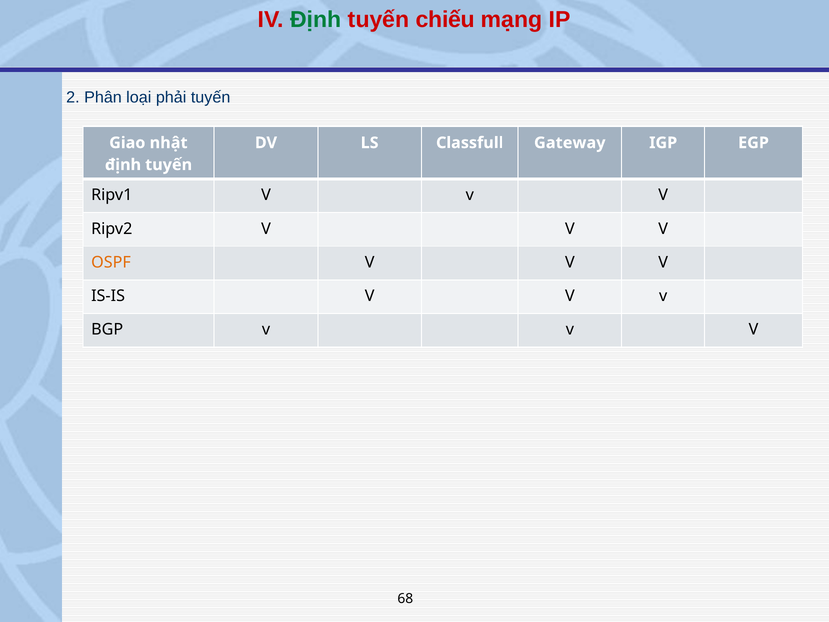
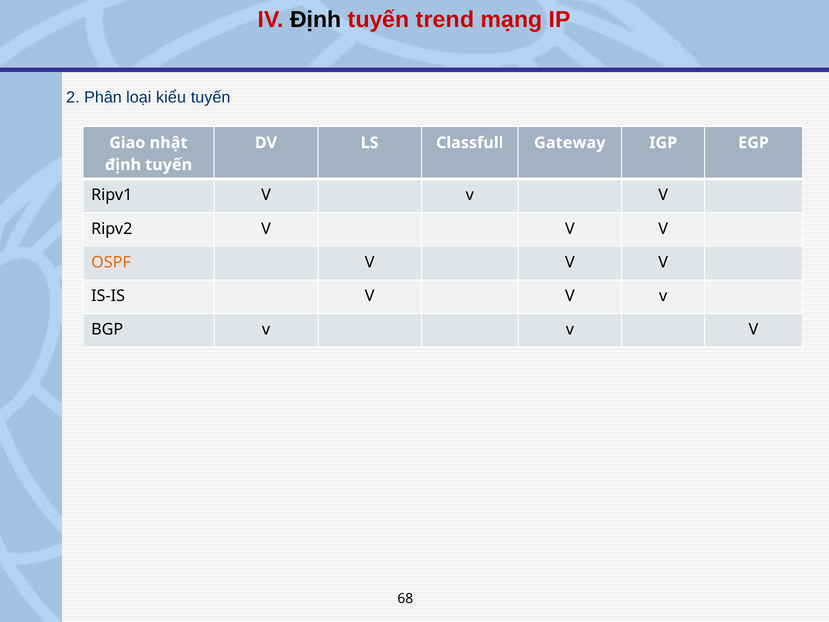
Định colour: green -> black
chiếu: chiếu -> trend
phải: phải -> kiểu
